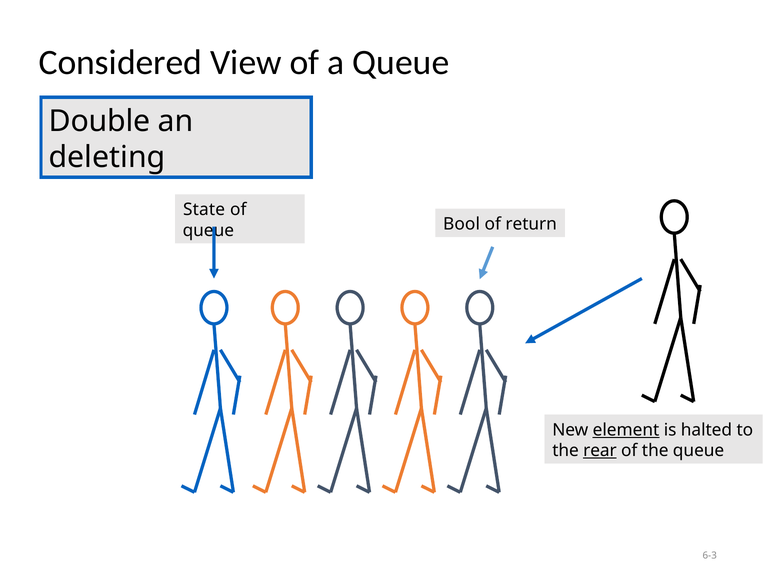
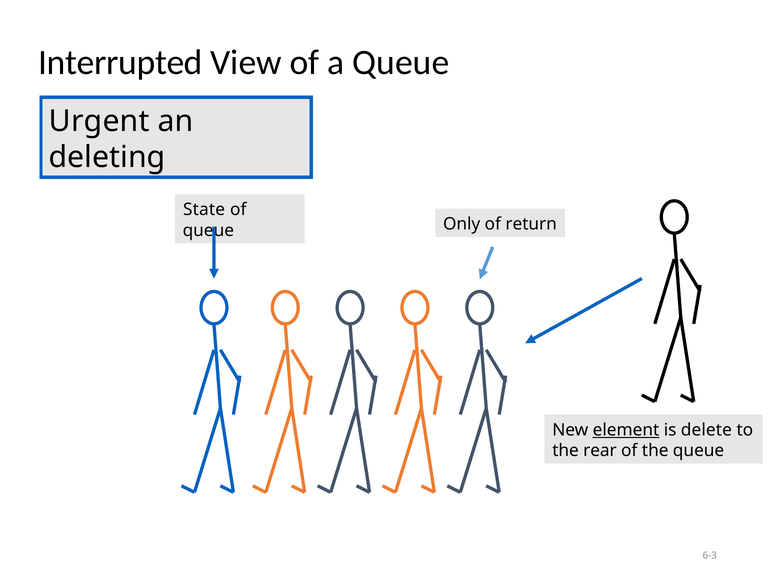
Considered: Considered -> Interrupted
Double: Double -> Urgent
Bool: Bool -> Only
halted: halted -> delete
rear underline: present -> none
